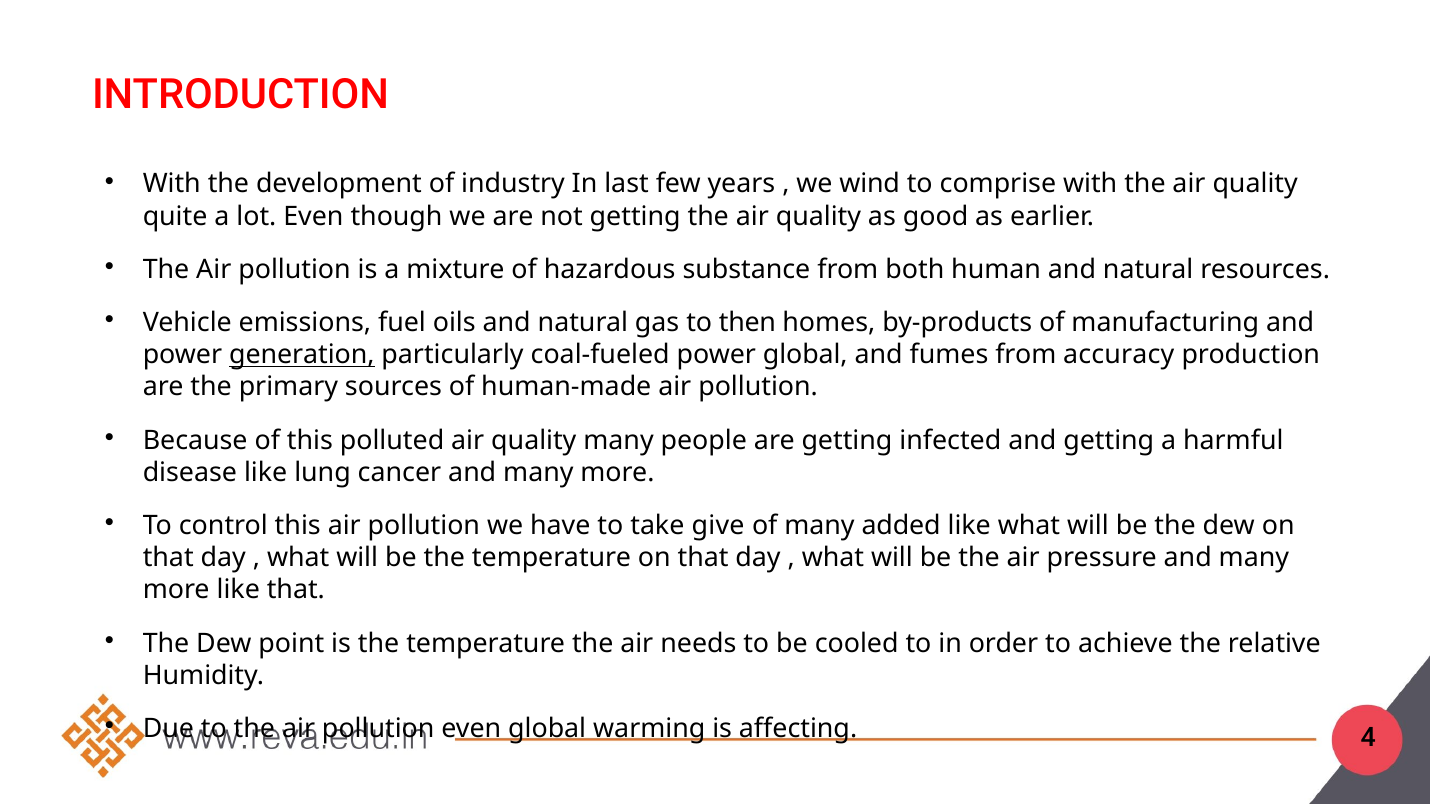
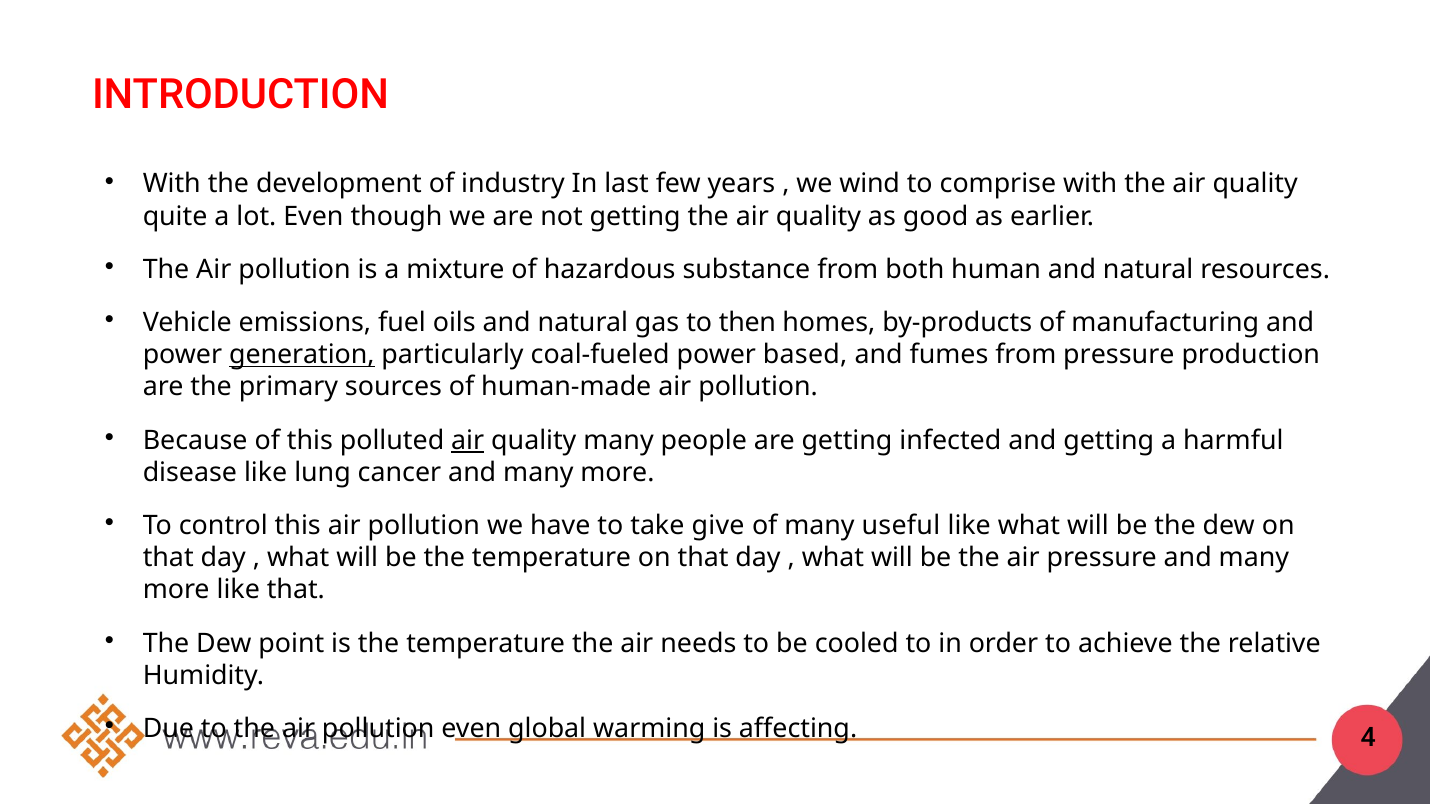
power global: global -> based
from accuracy: accuracy -> pressure
air at (468, 440) underline: none -> present
added: added -> useful
